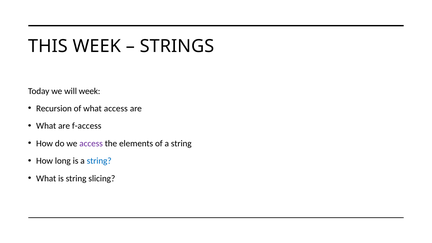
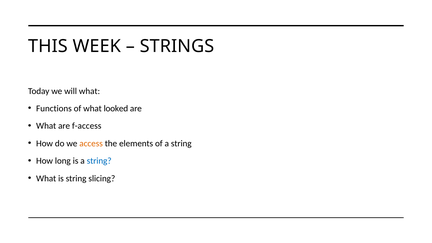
will week: week -> what
Recursion: Recursion -> Functions
what access: access -> looked
access at (91, 143) colour: purple -> orange
